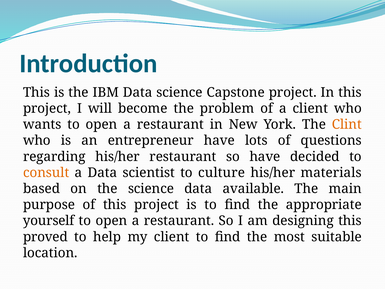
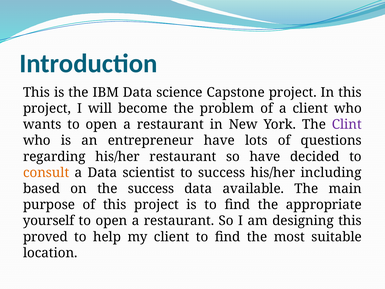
Clint colour: orange -> purple
to culture: culture -> success
materials: materials -> including
the science: science -> success
